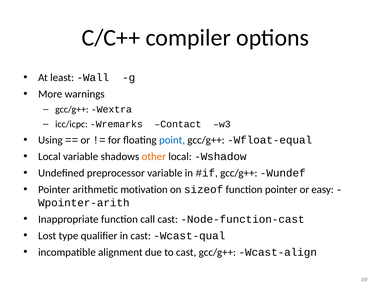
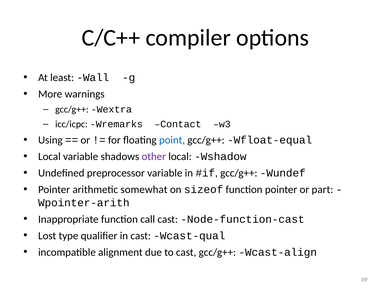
other colour: orange -> purple
motivation: motivation -> somewhat
easy: easy -> part
